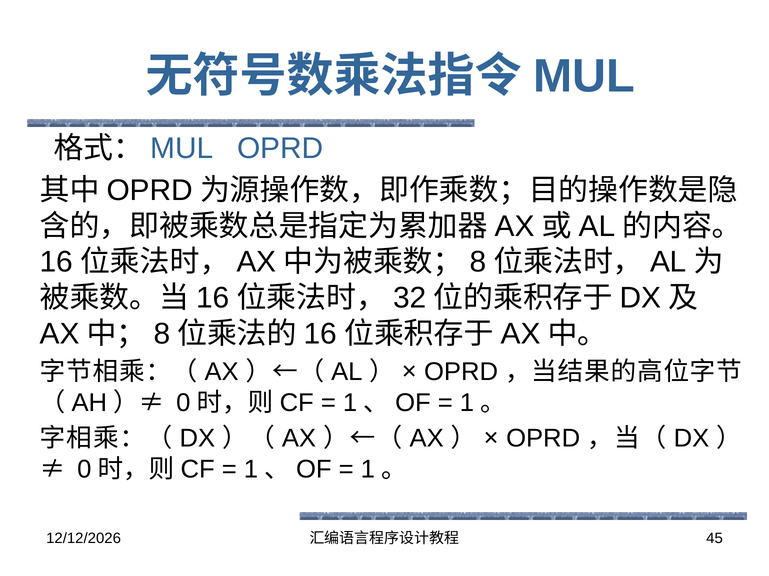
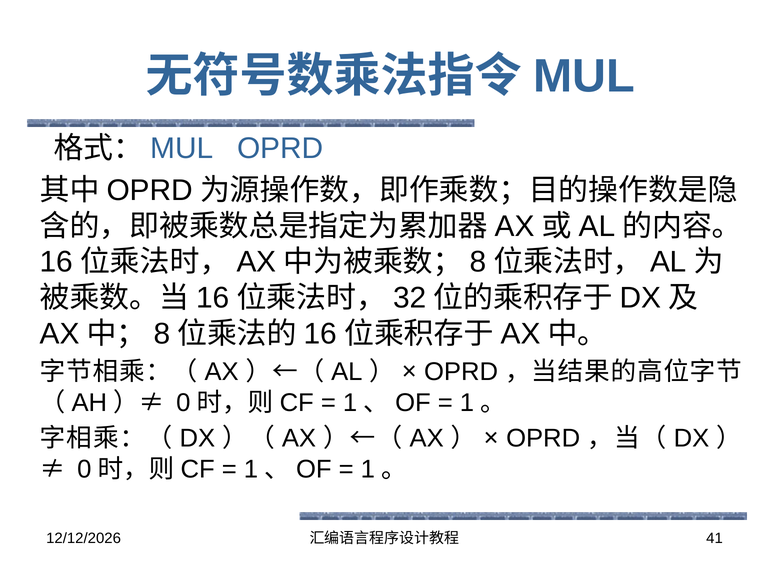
45: 45 -> 41
